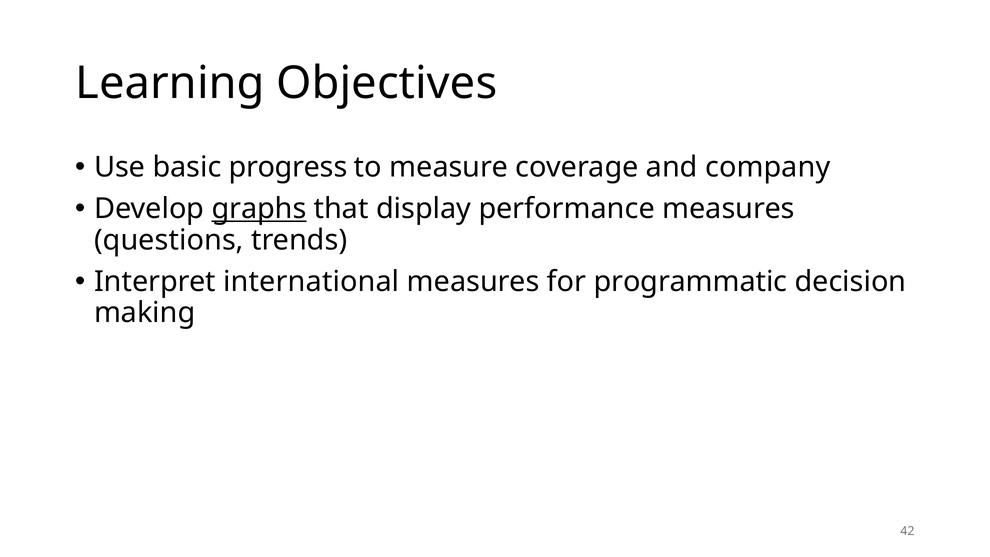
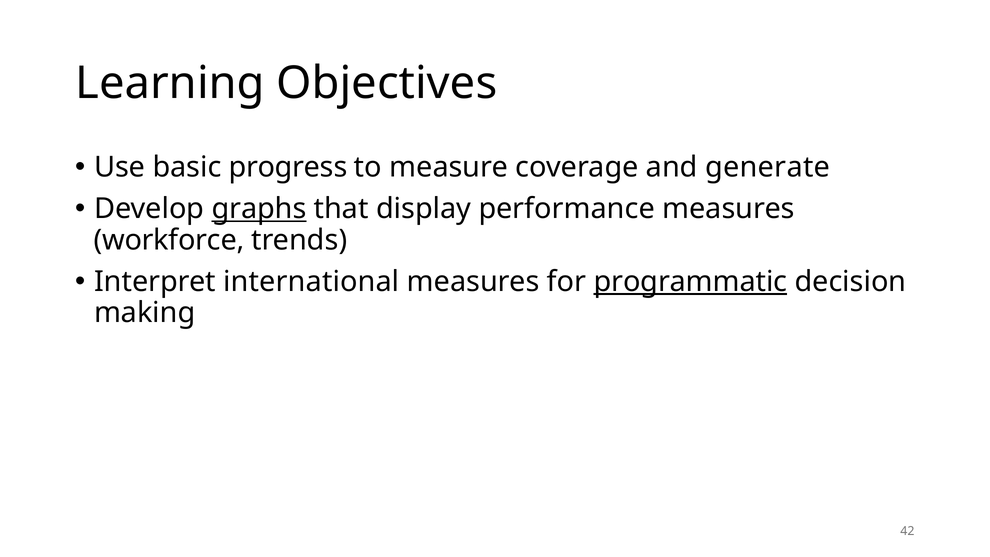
company: company -> generate
questions: questions -> workforce
programmatic underline: none -> present
